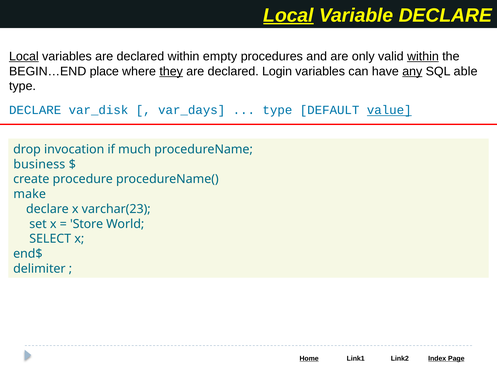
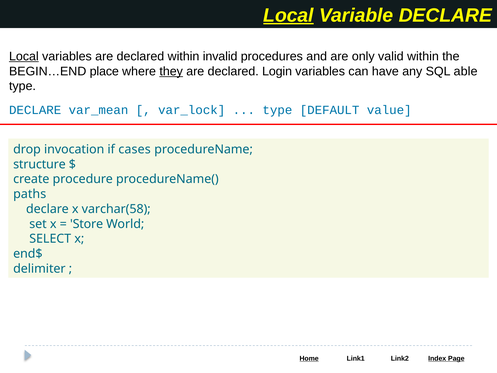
empty: empty -> invalid
within at (423, 56) underline: present -> none
any underline: present -> none
var_disk: var_disk -> var_mean
var_days: var_days -> var_lock
value underline: present -> none
much: much -> cases
business: business -> structure
make: make -> paths
varchar(23: varchar(23 -> varchar(58
